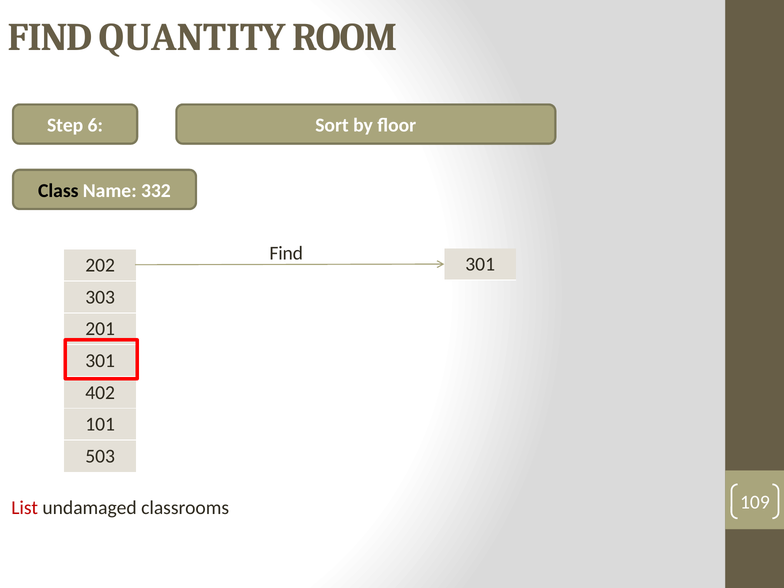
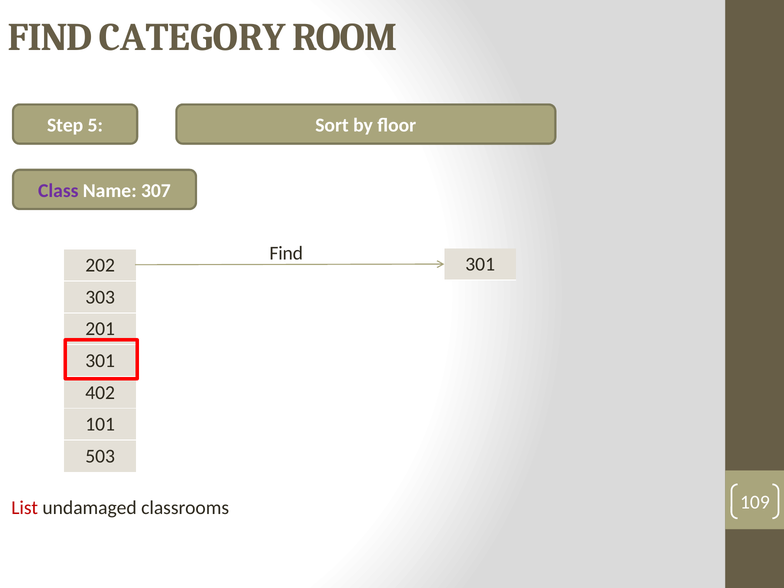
QUANTITY: QUANTITY -> CATEGORY
6: 6 -> 5
Class colour: black -> purple
332: 332 -> 307
